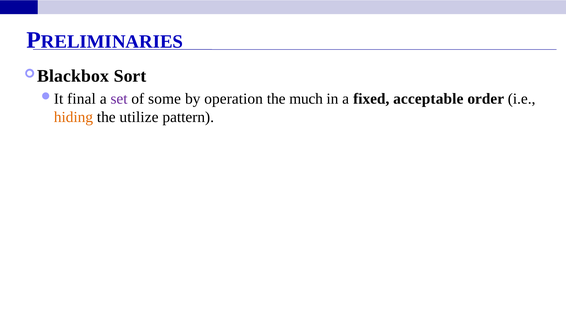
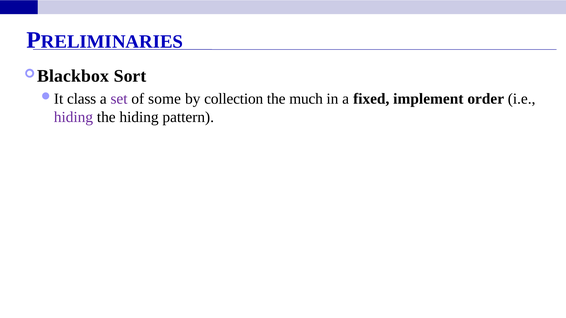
final: final -> class
operation: operation -> collection
acceptable: acceptable -> implement
hiding at (73, 117) colour: orange -> purple
the utilize: utilize -> hiding
